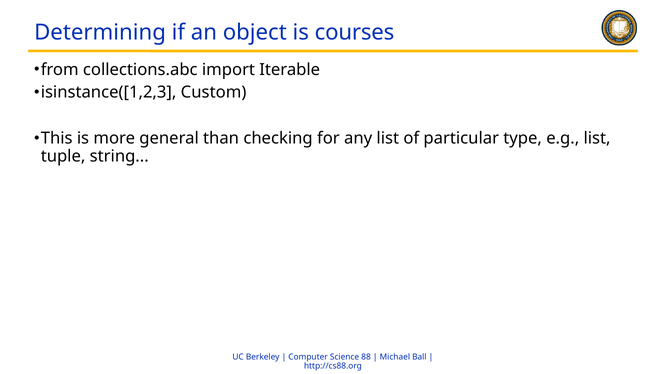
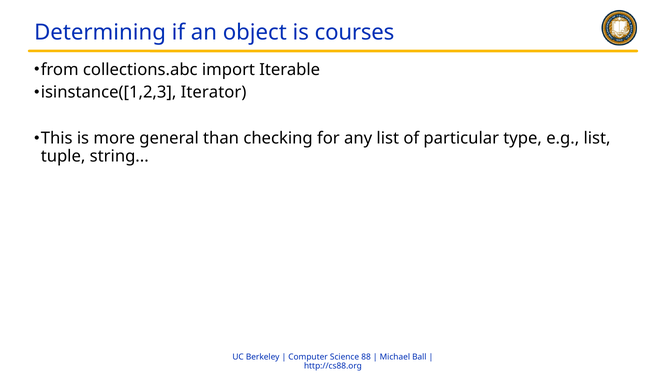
Custom: Custom -> Iterator
